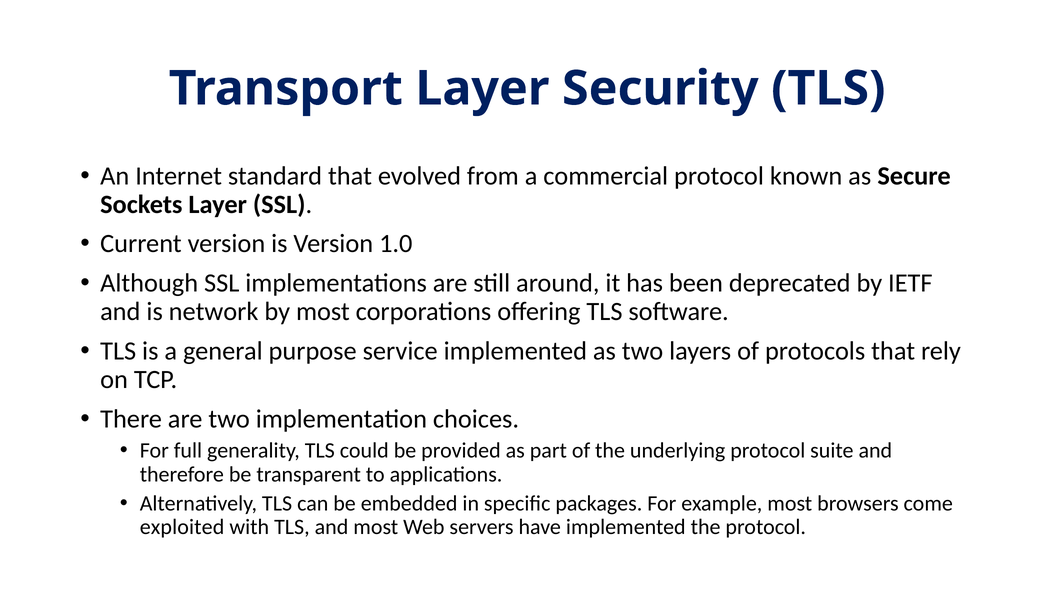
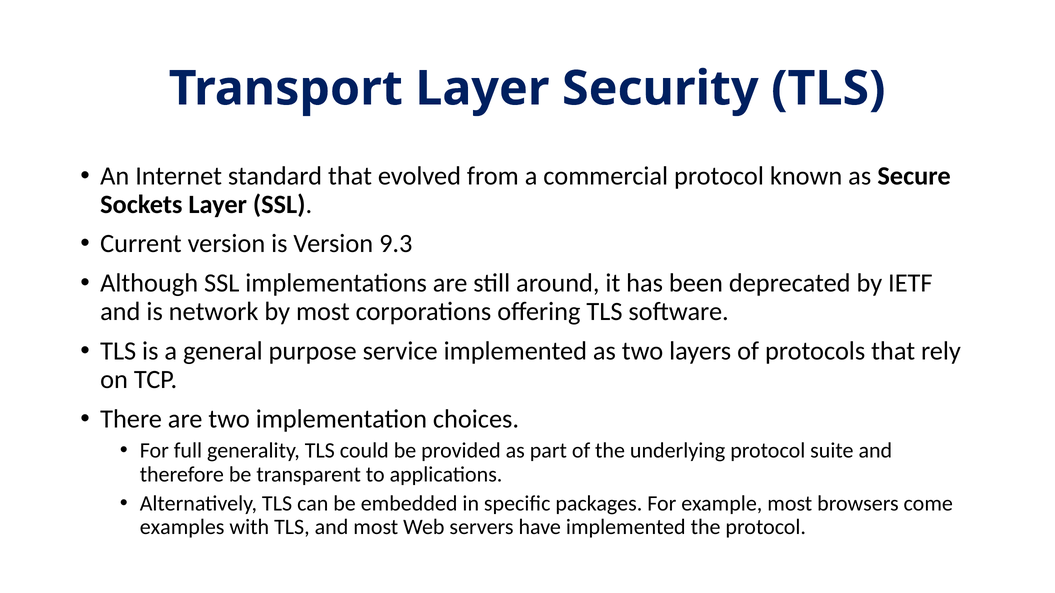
1.0: 1.0 -> 9.3
exploited: exploited -> examples
